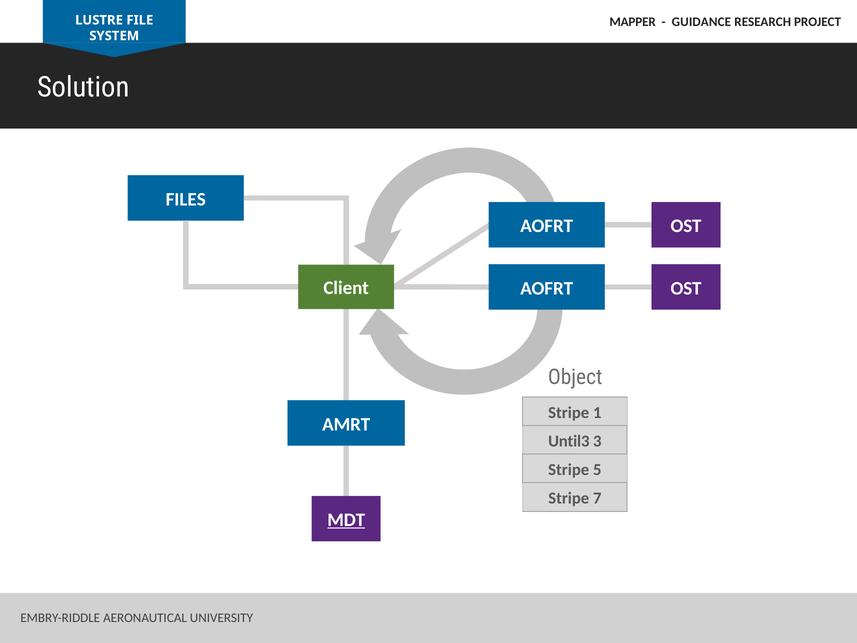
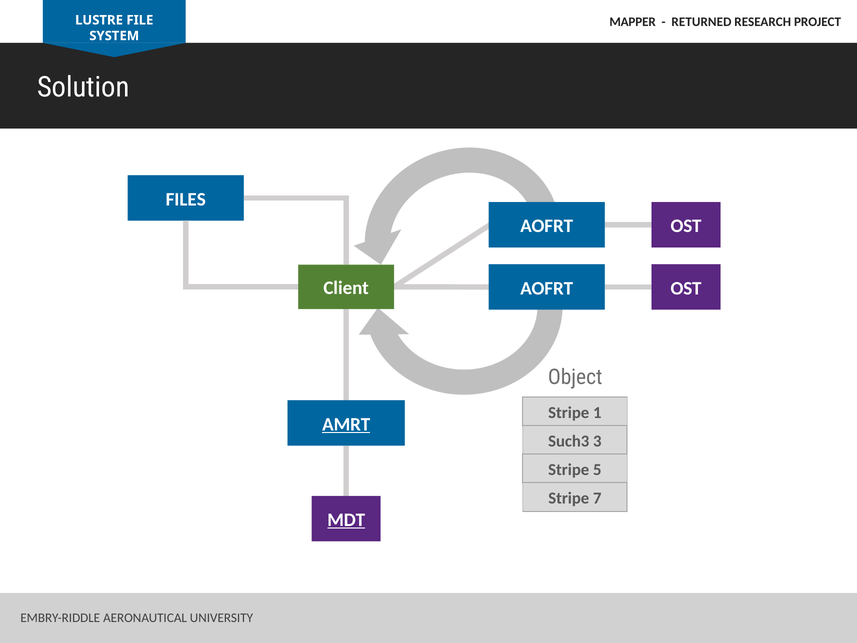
GUIDANCE: GUIDANCE -> RETURNED
AMRT underline: none -> present
Until3: Until3 -> Such3
